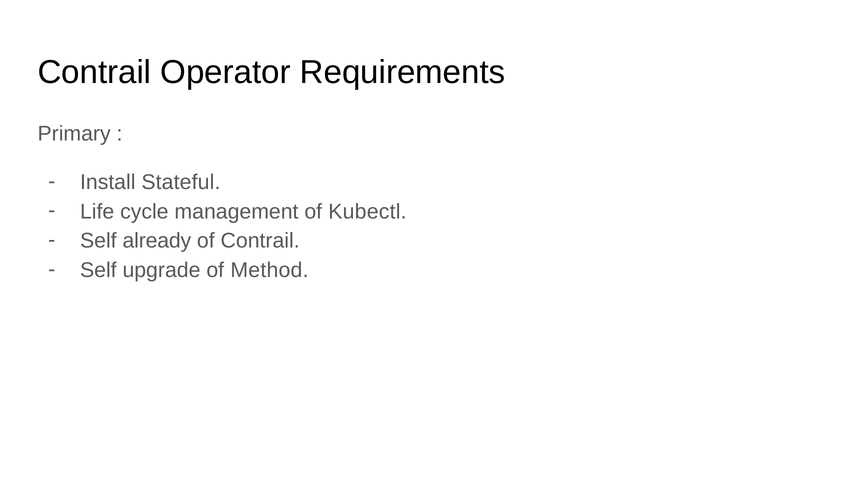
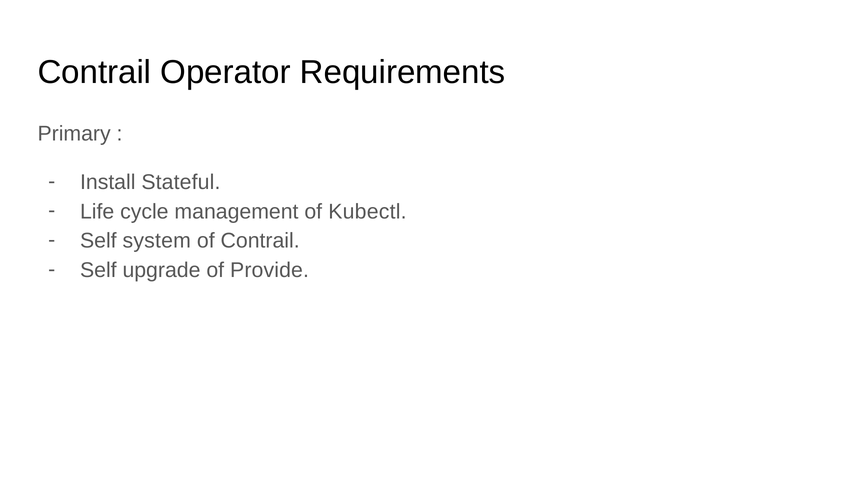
already: already -> system
Method: Method -> Provide
